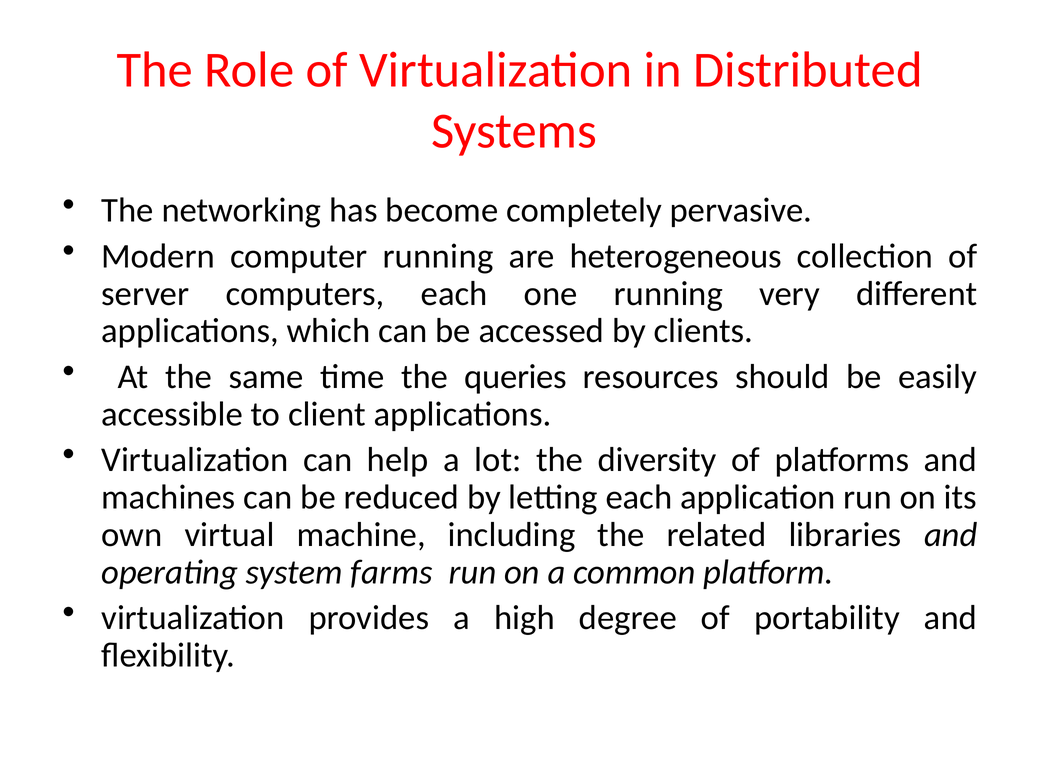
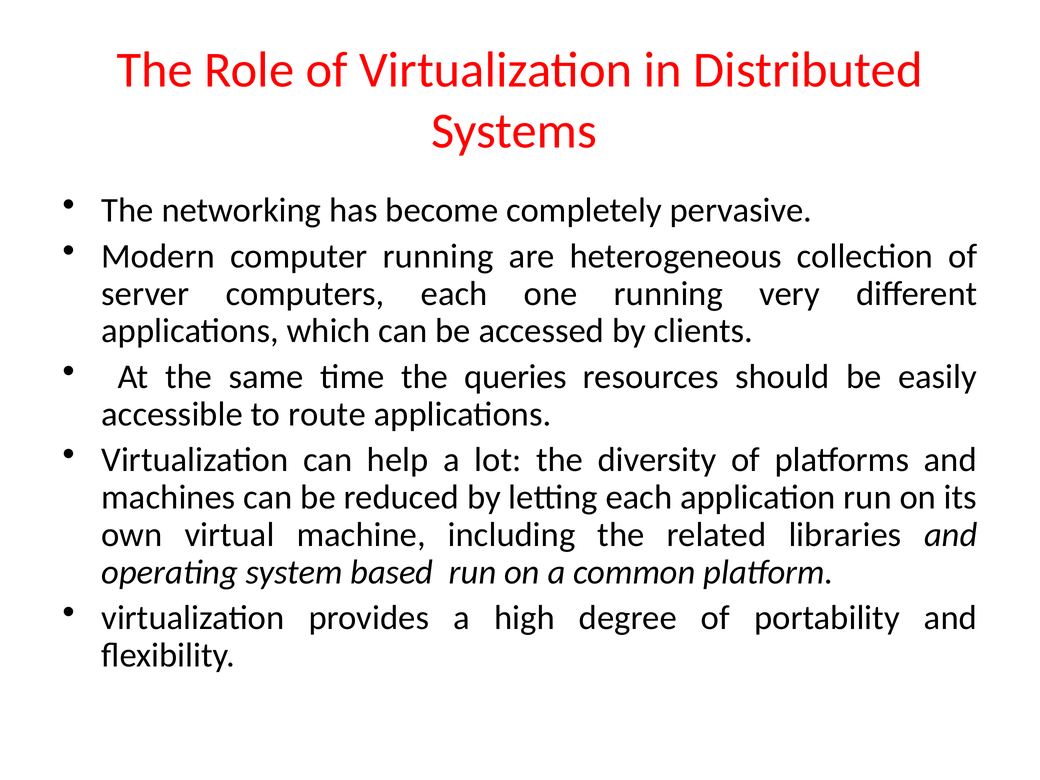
client: client -> route
farms: farms -> based
